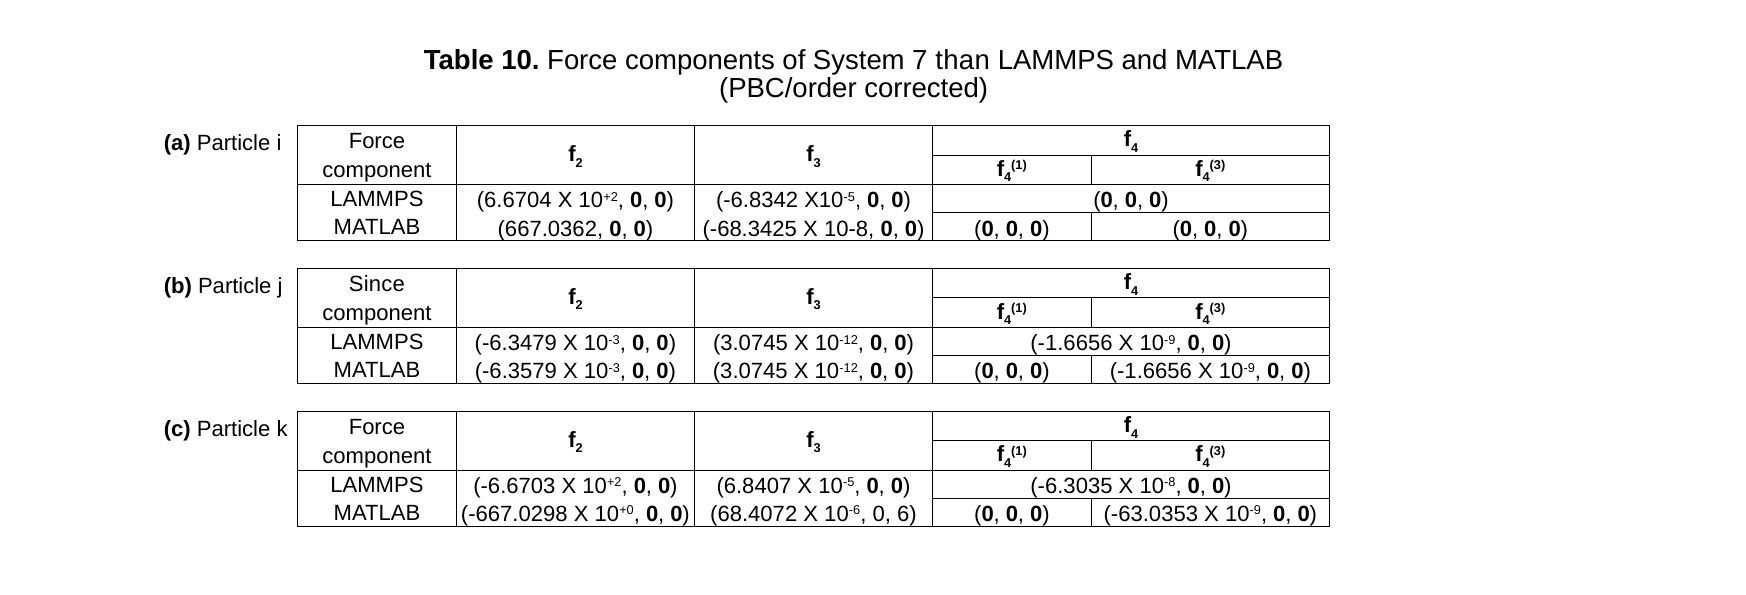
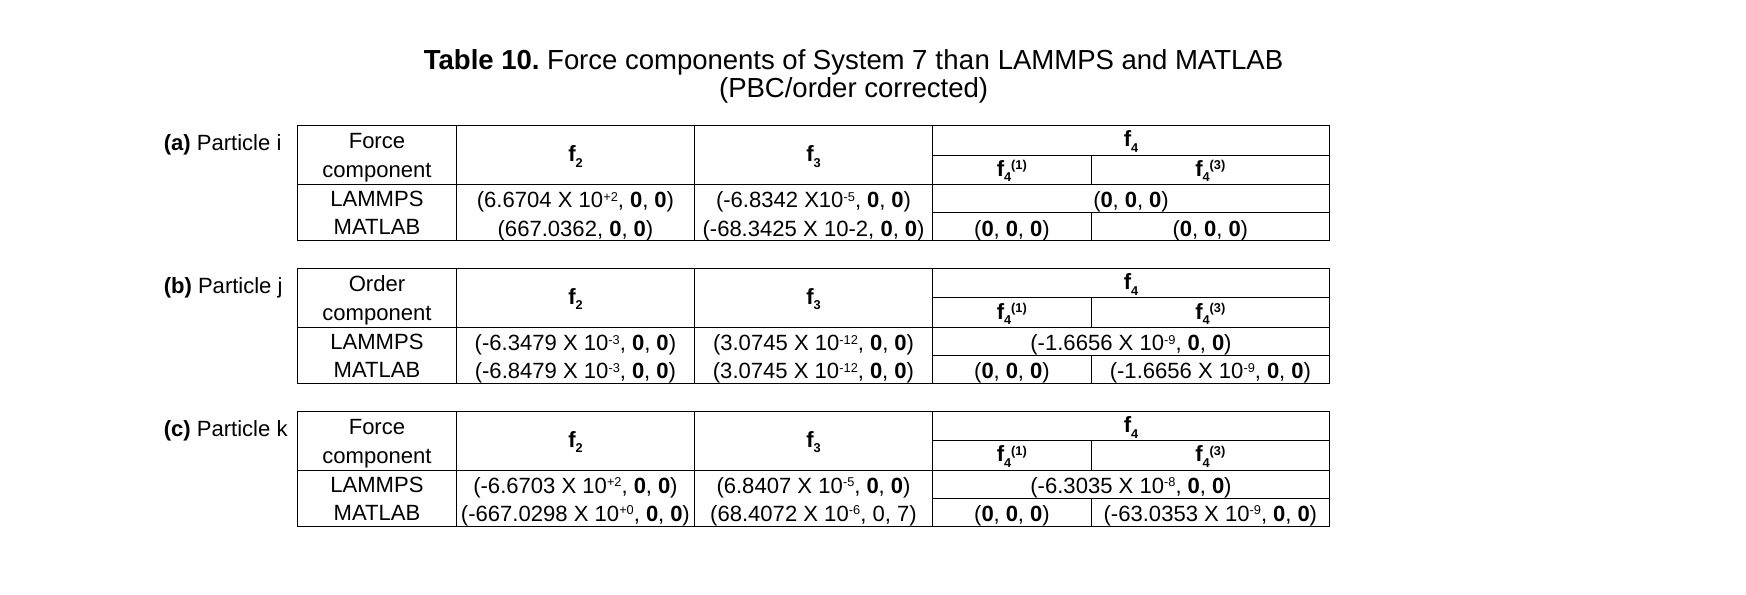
-68.3425 X 10-8: 10-8 -> 10-2
Since: Since -> Order
-6.3579: -6.3579 -> -6.8479
0 6: 6 -> 7
